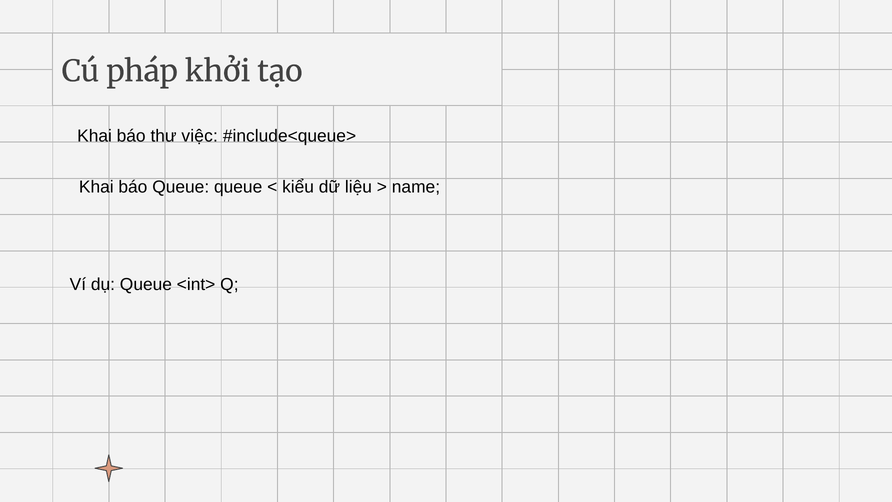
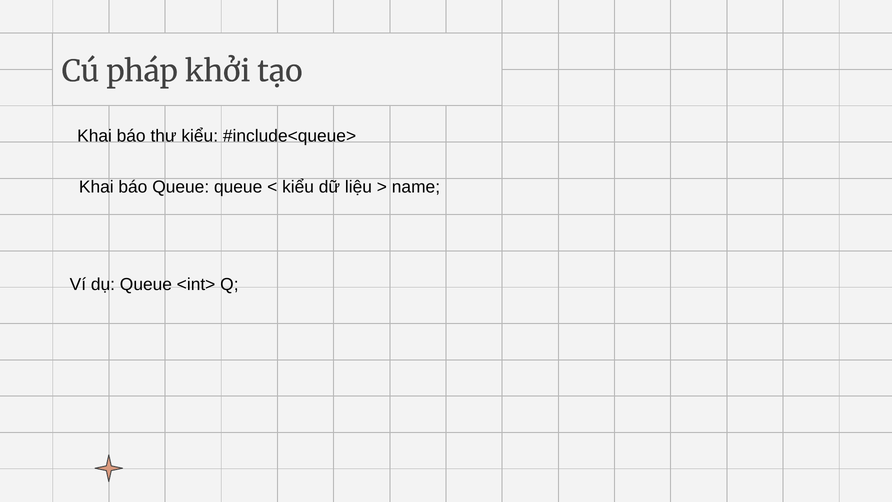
thư việc: việc -> kiểu
